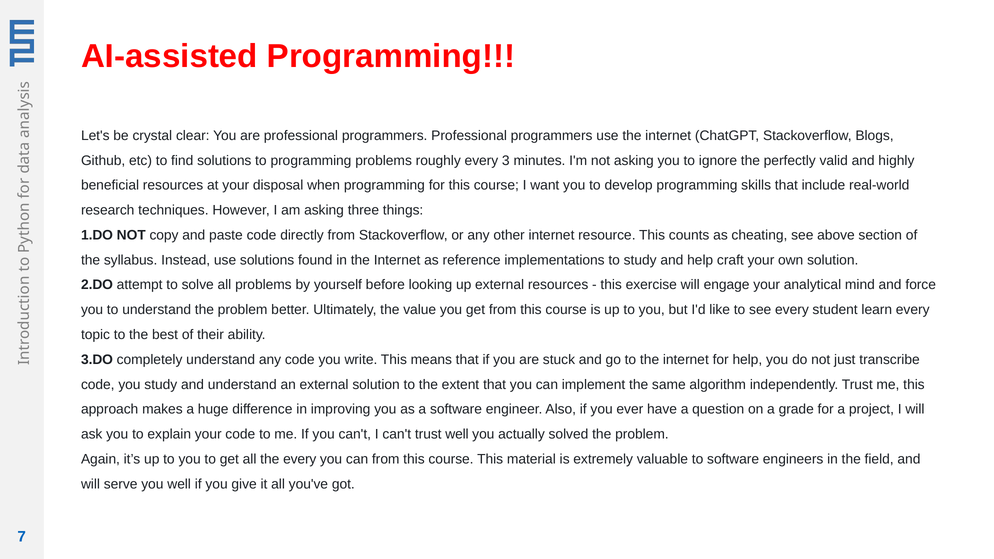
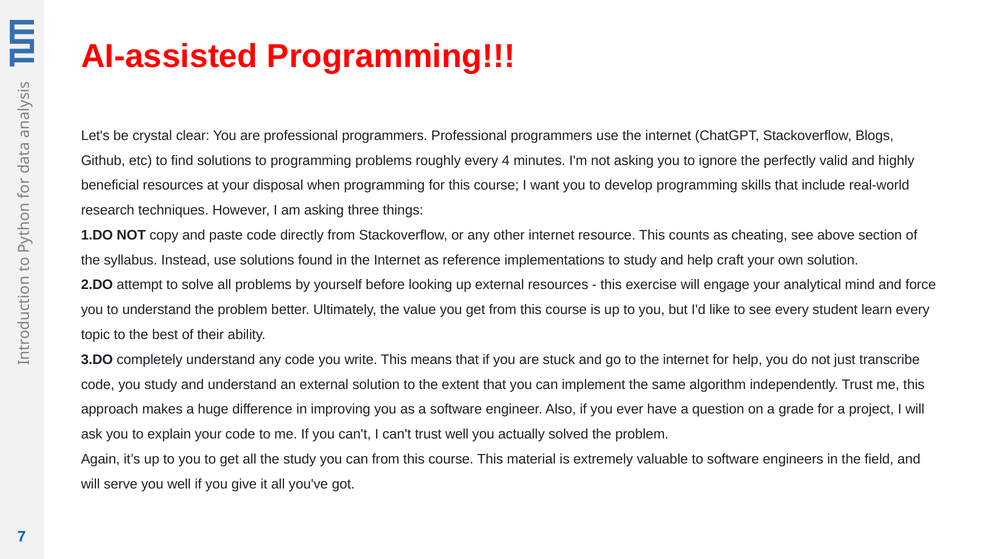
3: 3 -> 4
the every: every -> study
